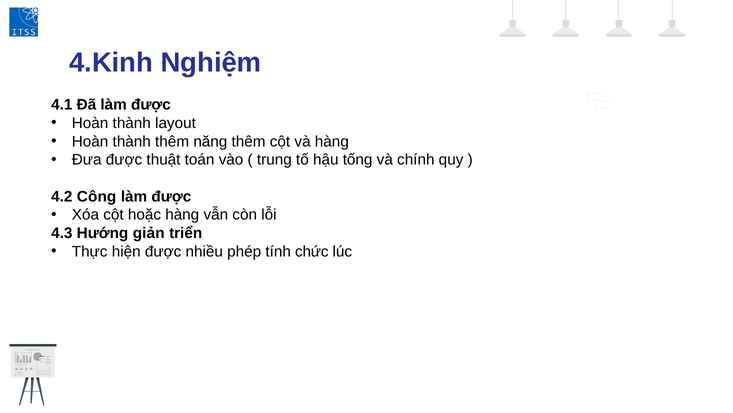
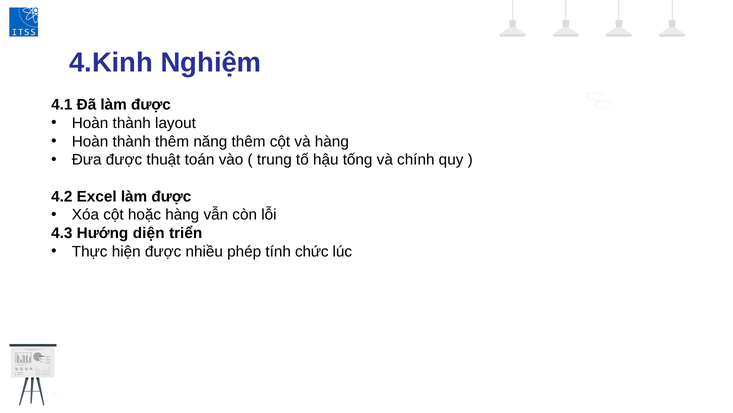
Công: Công -> Excel
giản: giản -> diện
